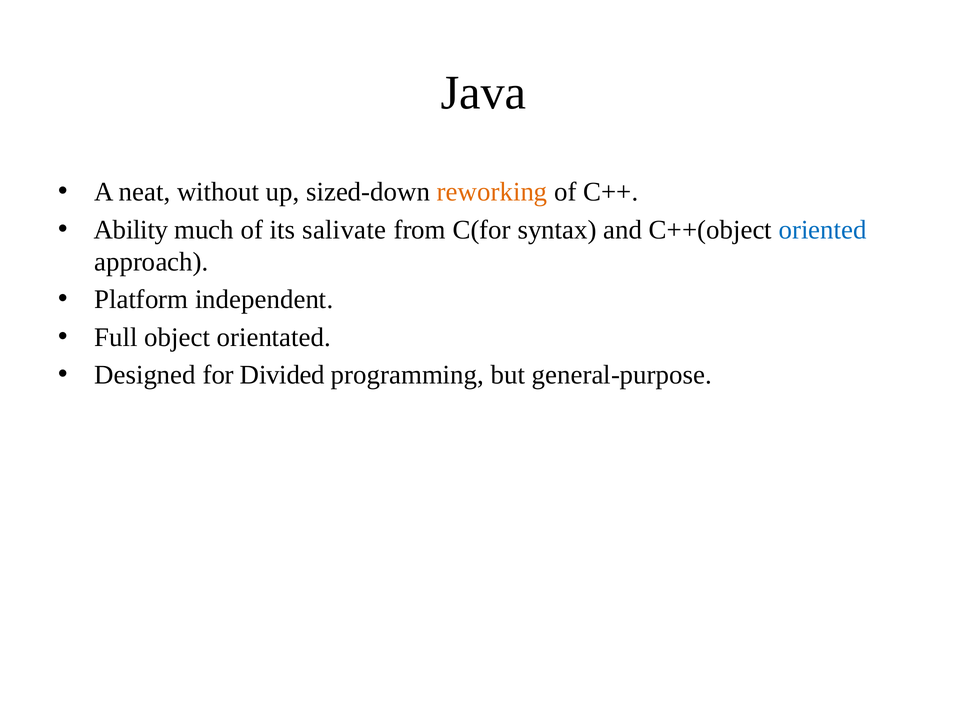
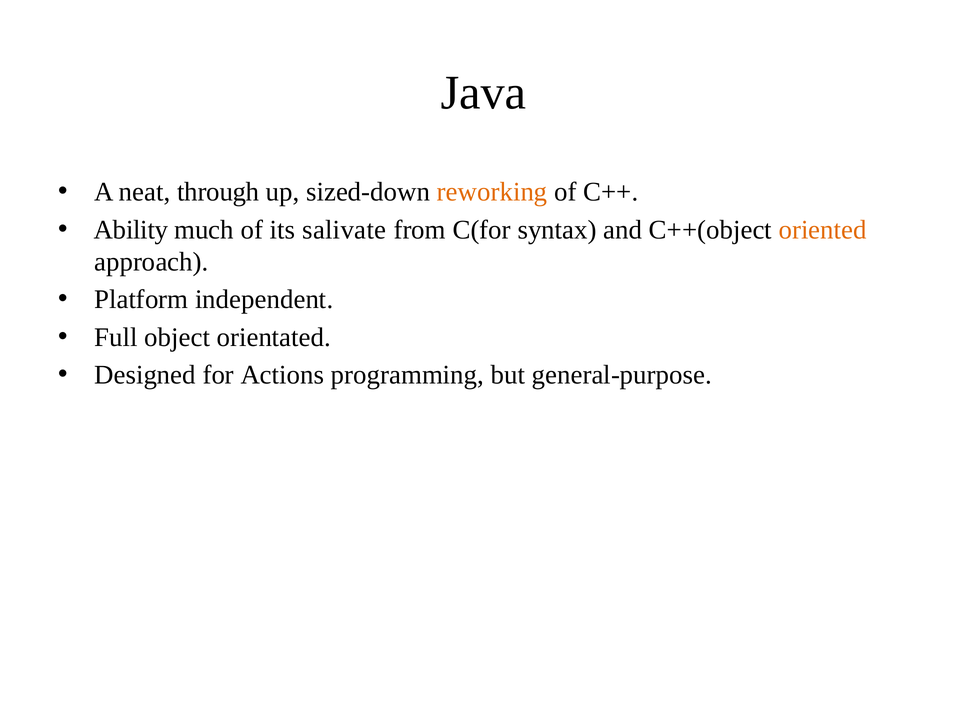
without: without -> through
oriented colour: blue -> orange
Divided: Divided -> Actions
